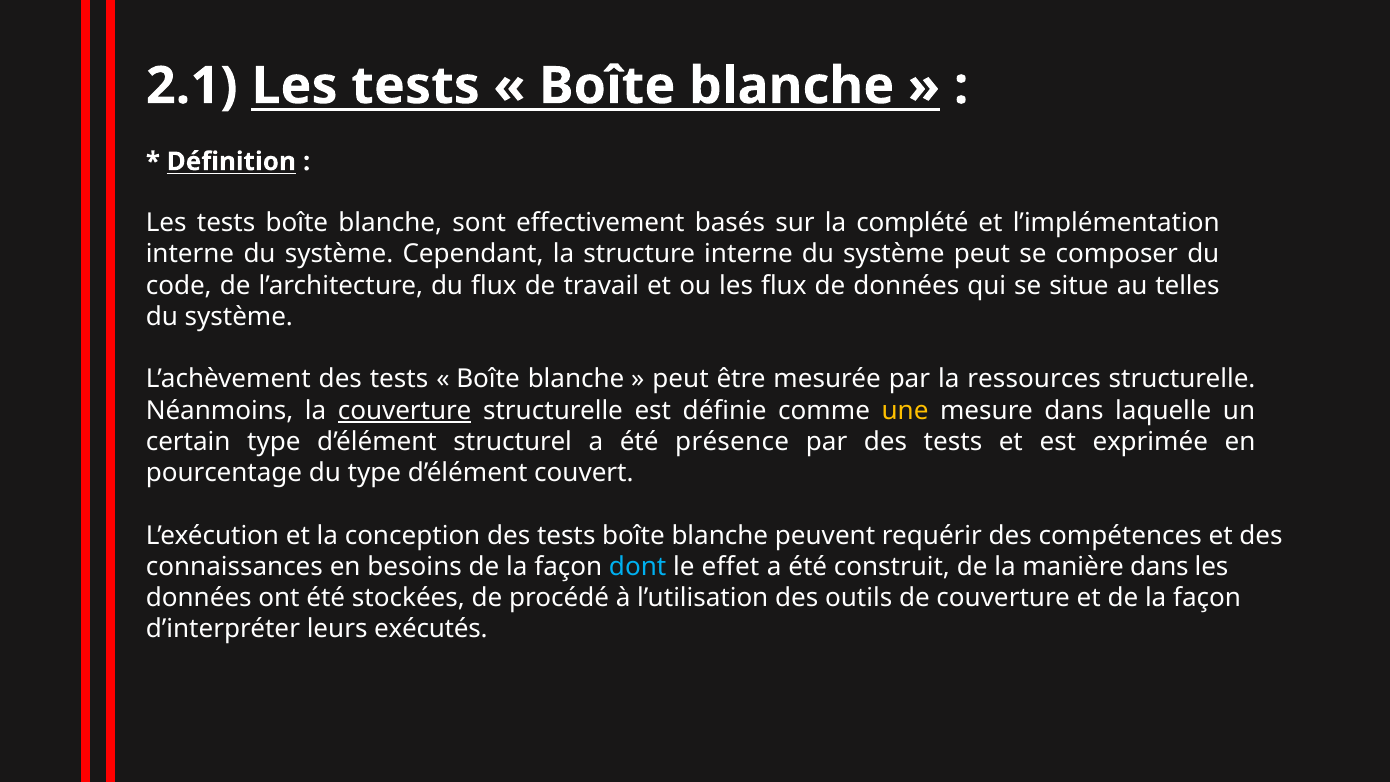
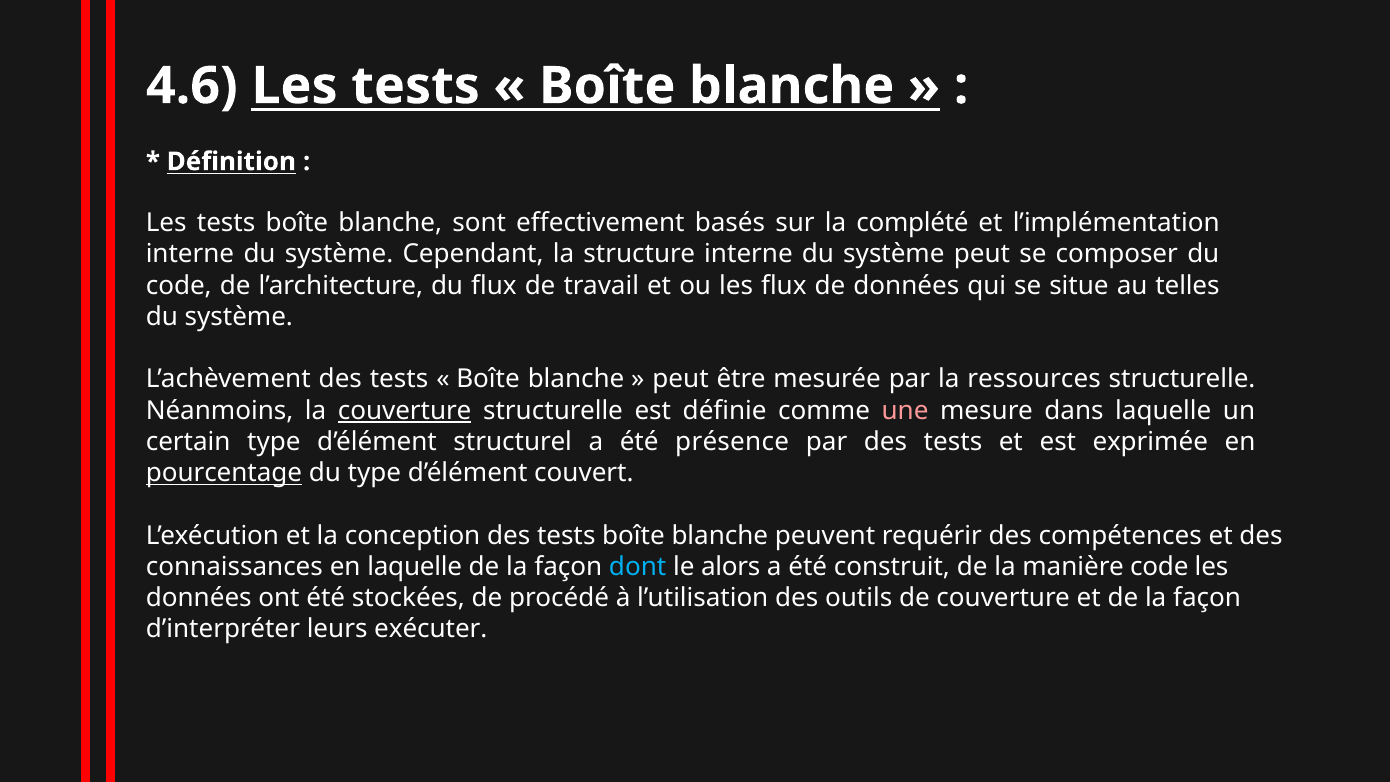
2.1: 2.1 -> 4.6
une colour: yellow -> pink
pourcentage underline: none -> present
en besoins: besoins -> laquelle
effet: effet -> alors
manière dans: dans -> code
exécutés: exécutés -> exécuter
